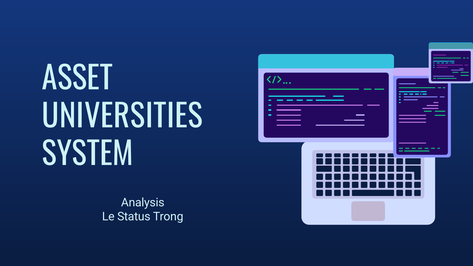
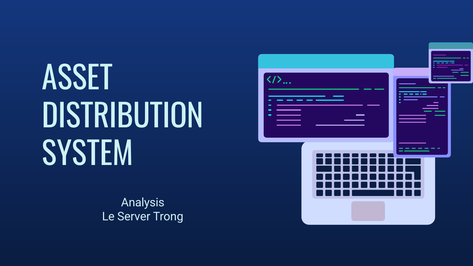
UNIVERSITIES: UNIVERSITIES -> DISTRIBUTION
Status: Status -> Server
